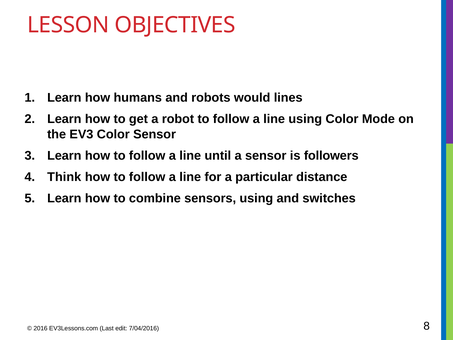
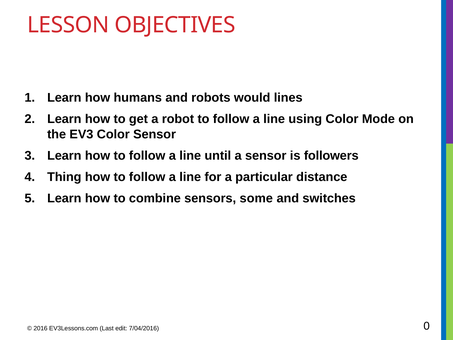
Think: Think -> Thing
sensors using: using -> some
8: 8 -> 0
